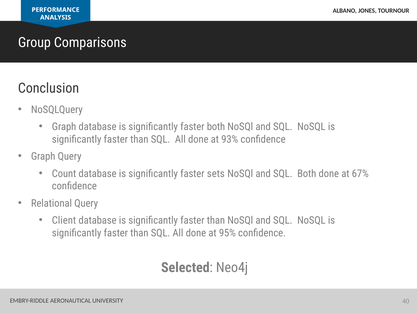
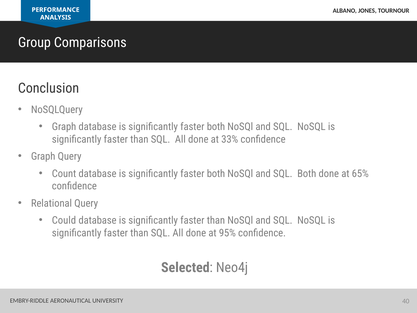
93%: 93% -> 33%
sets at (216, 173): sets -> both
67%: 67% -> 65%
Client: Client -> Could
